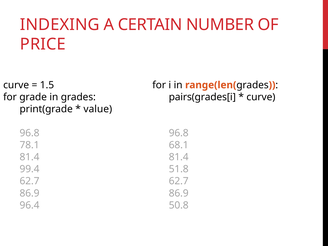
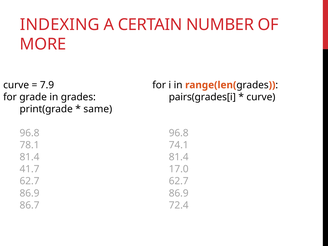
PRICE: PRICE -> MORE
1.5: 1.5 -> 7.9
value: value -> same
68.1: 68.1 -> 74.1
99.4: 99.4 -> 41.7
51.8: 51.8 -> 17.0
96.4: 96.4 -> 86.7
50.8: 50.8 -> 72.4
